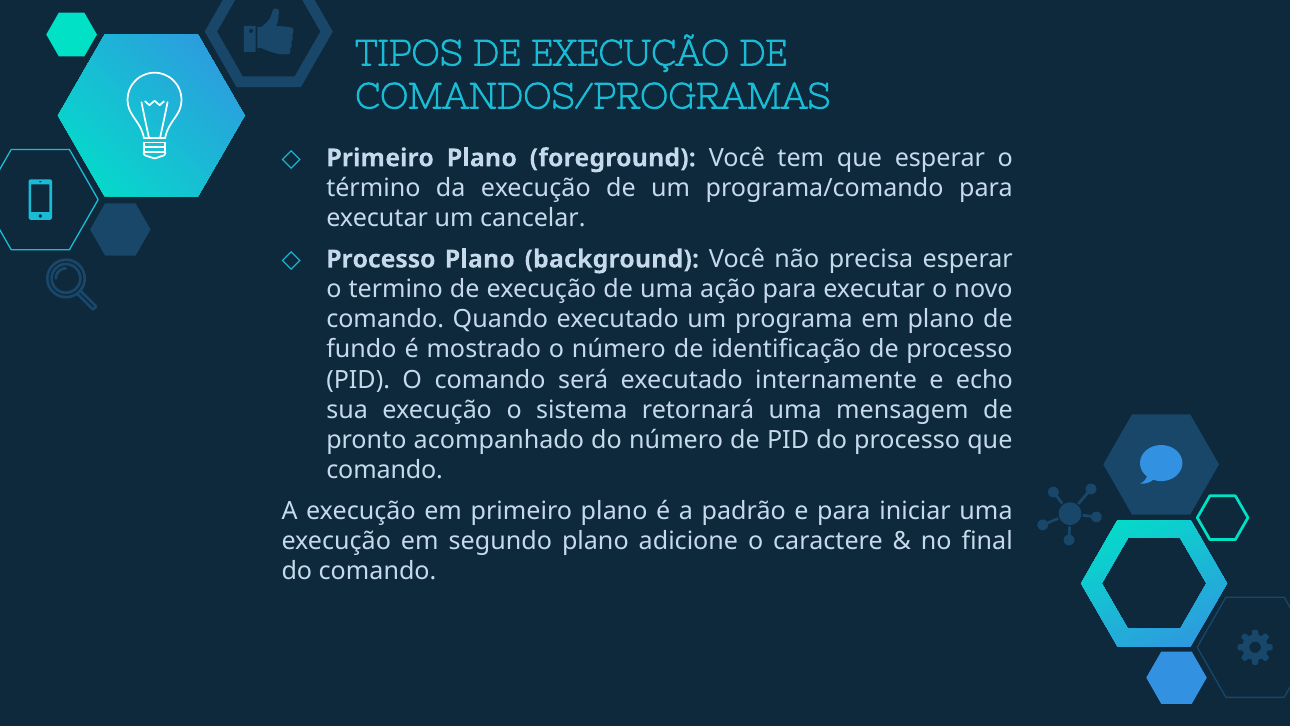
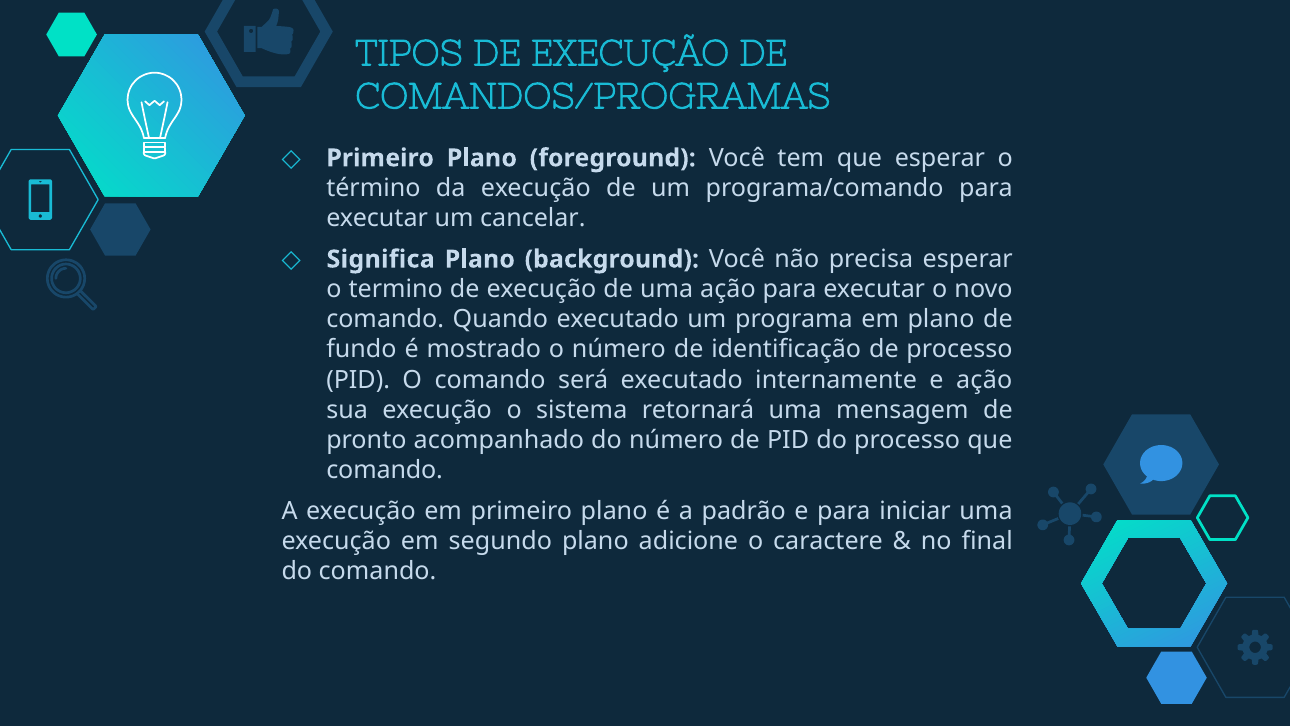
Processo at (381, 259): Processo -> Significa
e echo: echo -> ação
